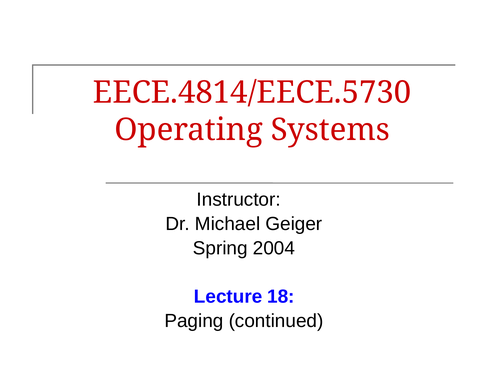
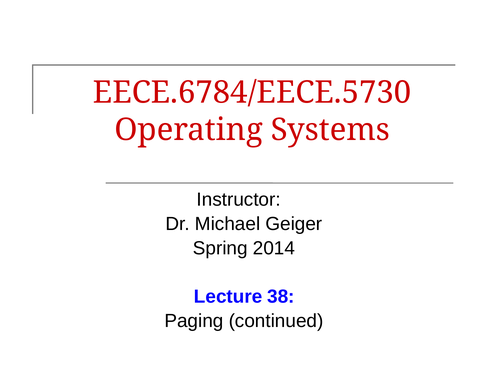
EECE.4814/EECE.5730: EECE.4814/EECE.5730 -> EECE.6784/EECE.5730
2004: 2004 -> 2014
18: 18 -> 38
